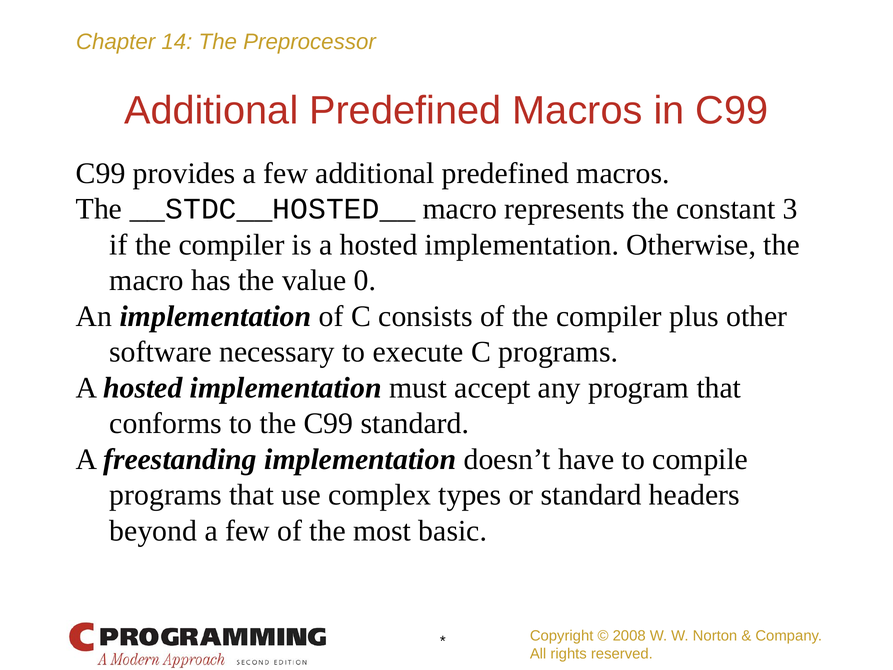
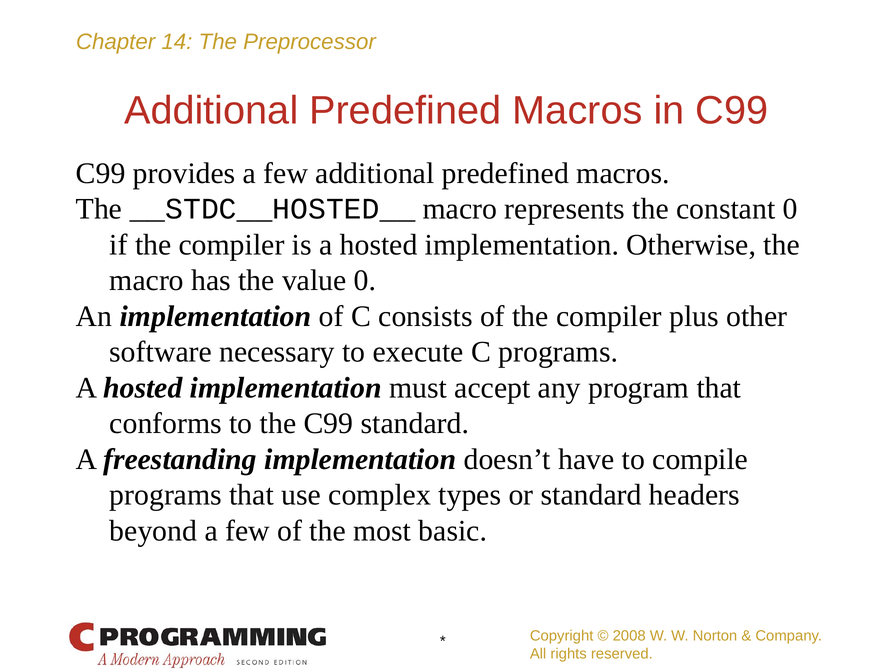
constant 3: 3 -> 0
